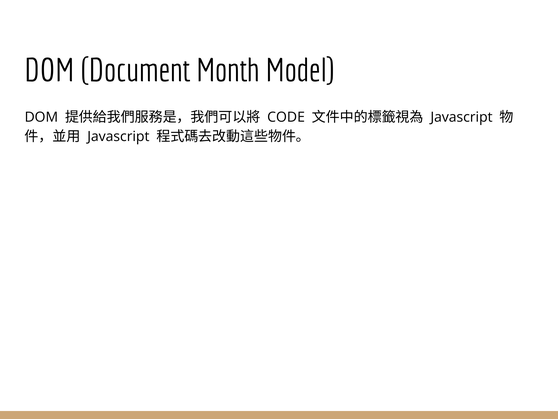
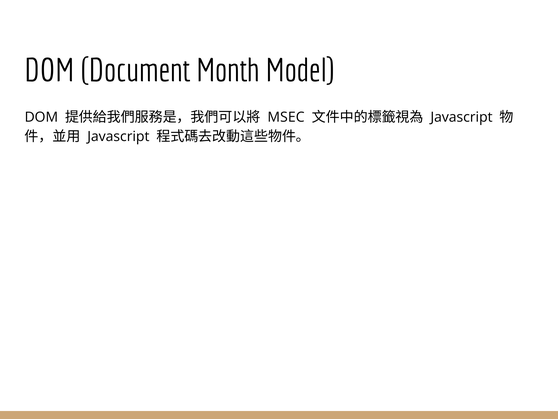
CODE: CODE -> MSEC
